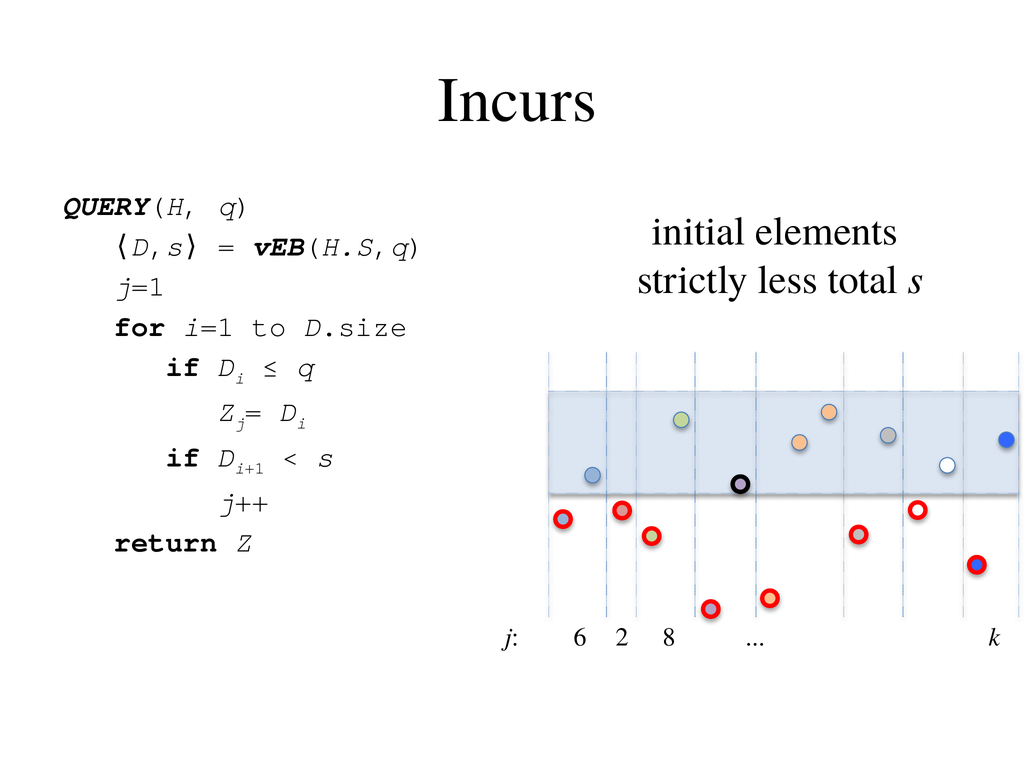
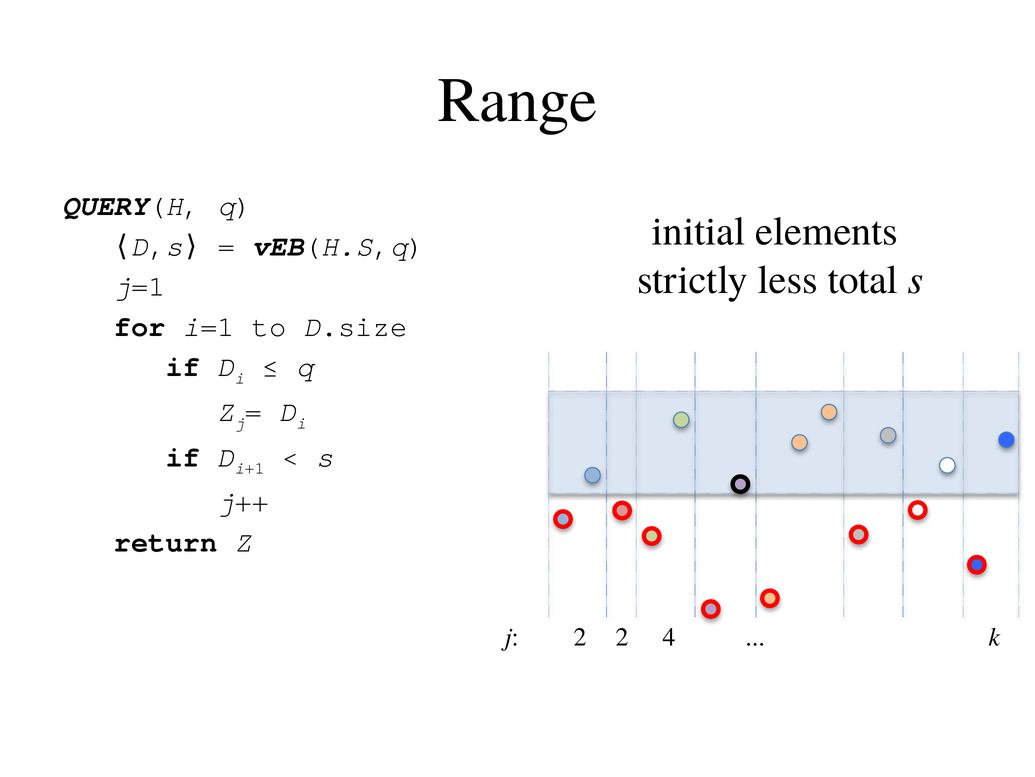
Incurs: Incurs -> Range
j 6: 6 -> 2
8: 8 -> 4
